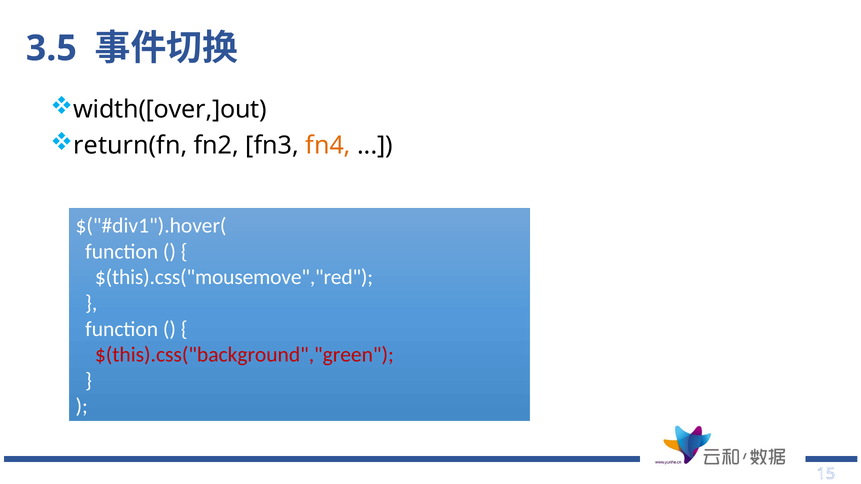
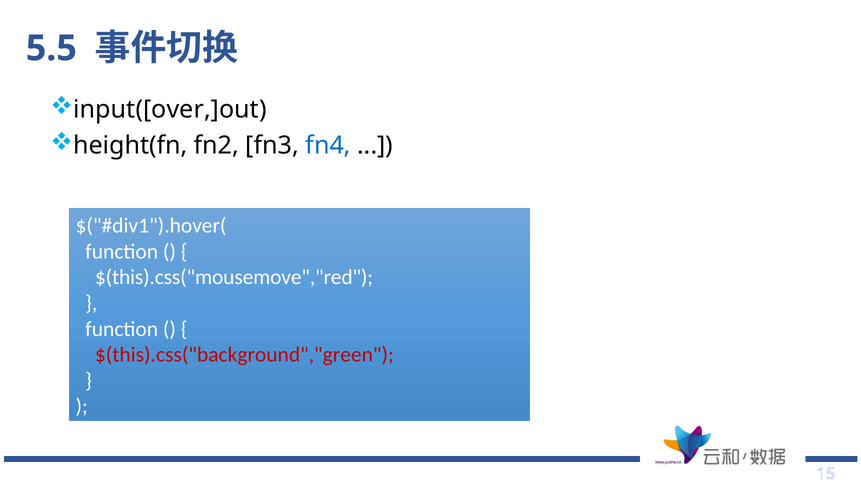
3.5: 3.5 -> 5.5
width([over,]out: width([over,]out -> input([over,]out
return(fn: return(fn -> height(fn
fn4 colour: orange -> blue
